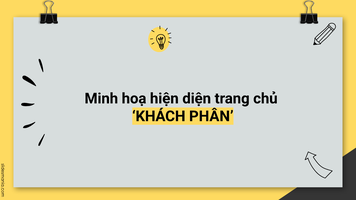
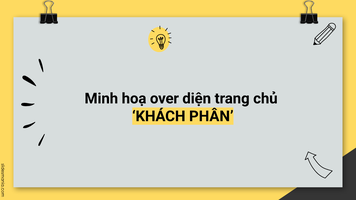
hiện: hiện -> over
